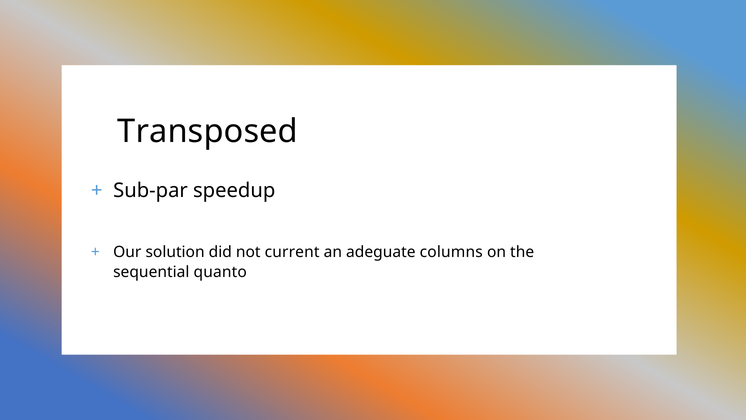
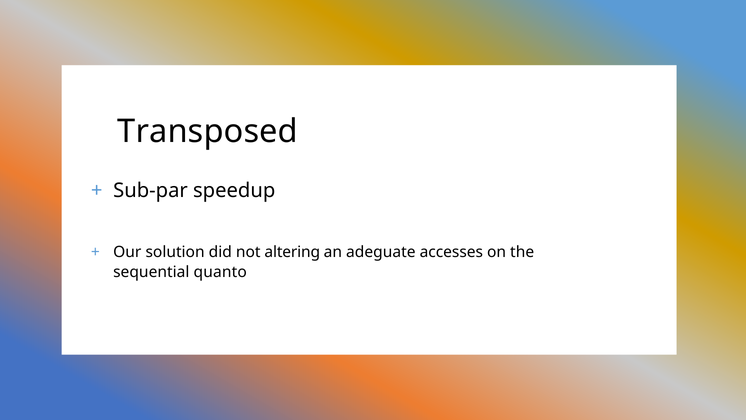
current: current -> altering
columns: columns -> accesses
